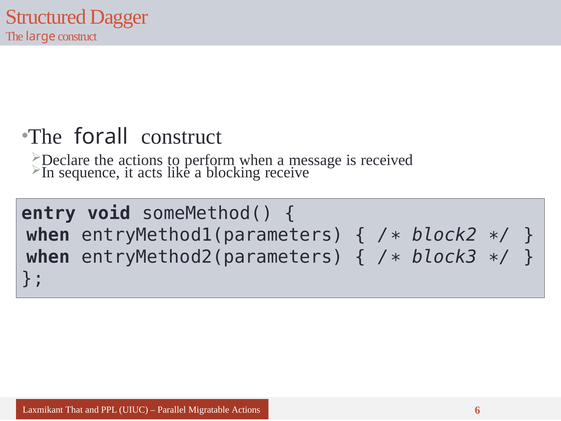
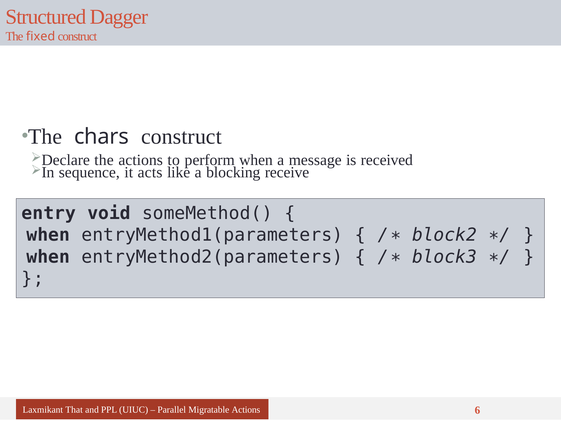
large: large -> fixed
forall: forall -> chars
